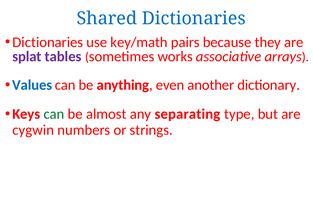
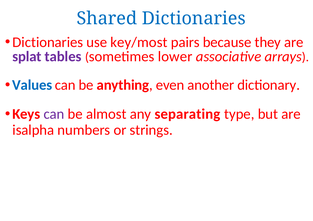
key/math: key/math -> key/most
works: works -> lower
can at (54, 114) colour: green -> purple
cygwin: cygwin -> isalpha
